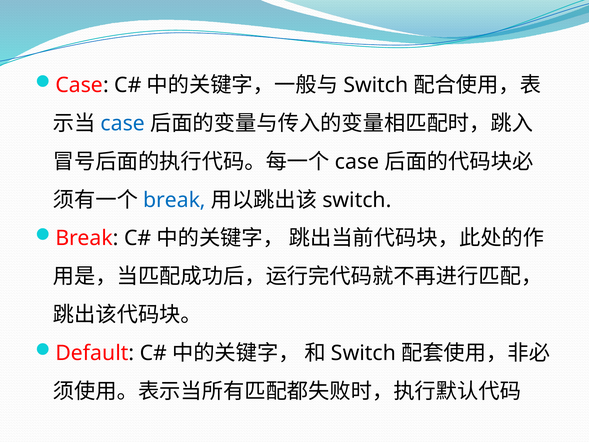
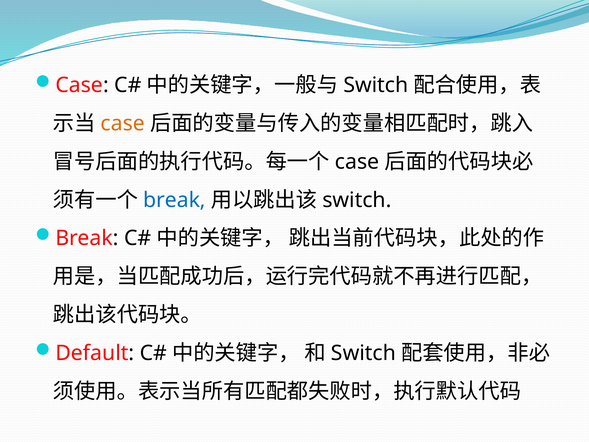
case at (123, 123) colour: blue -> orange
